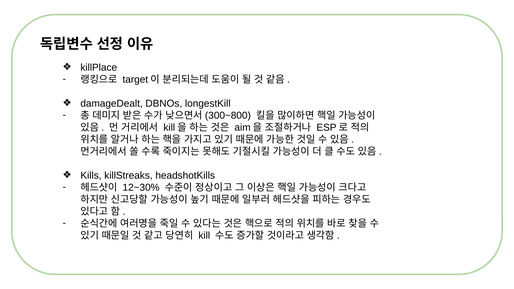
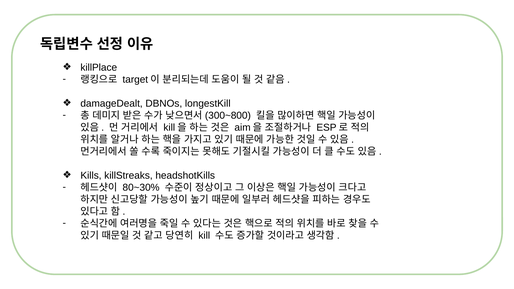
12~30%: 12~30% -> 80~30%
